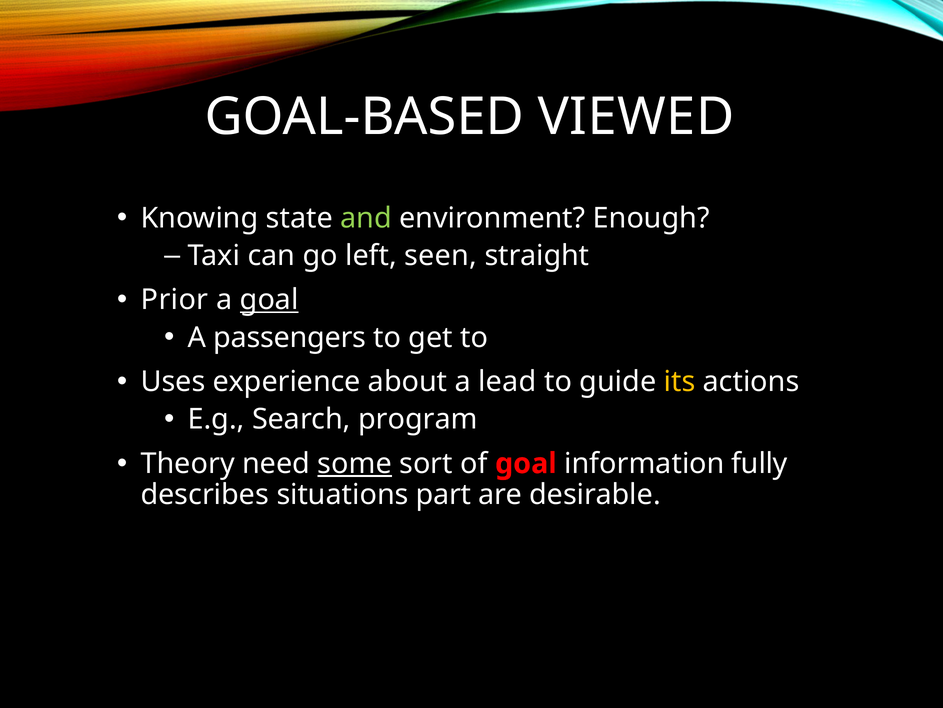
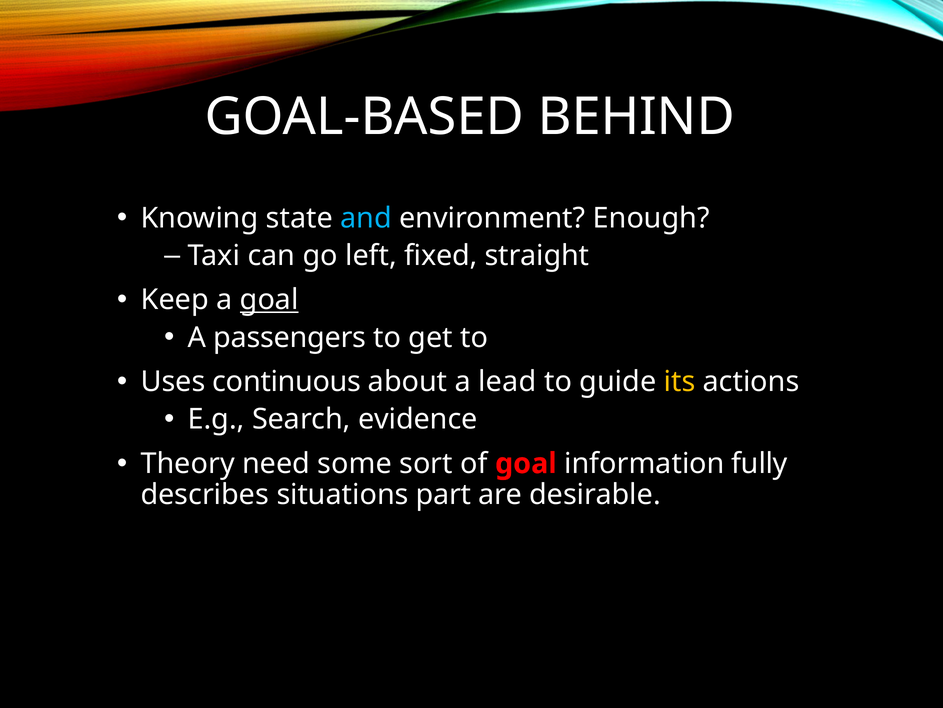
VIEWED: VIEWED -> BEHIND
and colour: light green -> light blue
seen: seen -> fixed
Prior: Prior -> Keep
experience: experience -> continuous
program: program -> evidence
some underline: present -> none
